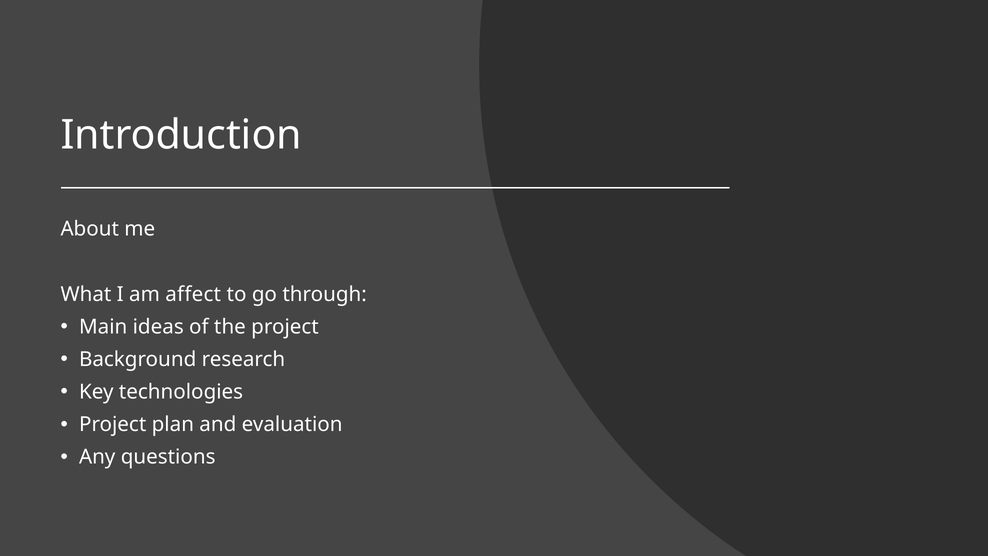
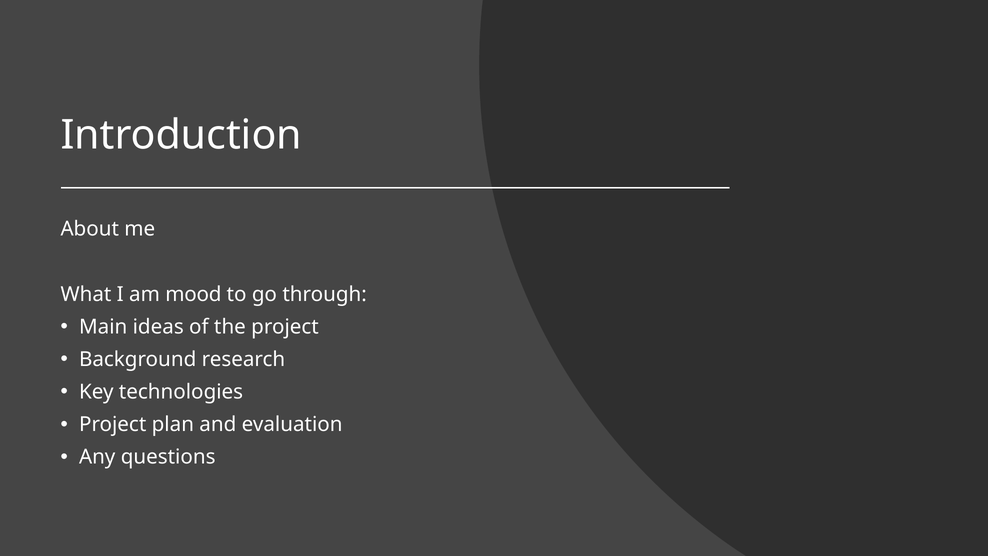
affect: affect -> mood
